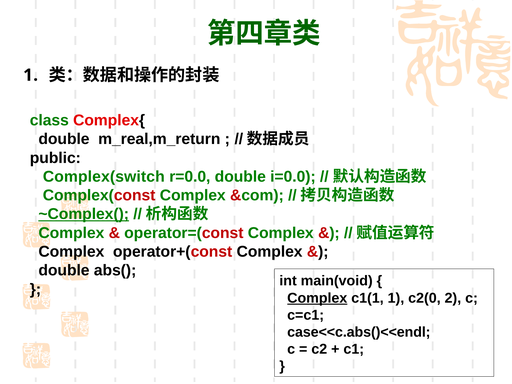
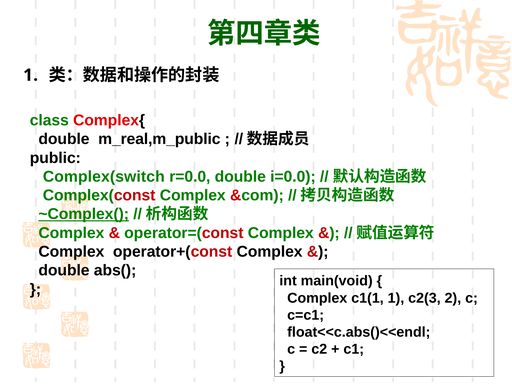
m_real,m_return: m_real,m_return -> m_real,m_public
Complex at (317, 298) underline: present -> none
c2(0: c2(0 -> c2(3
case<<c.abs()<<endl: case<<c.abs()<<endl -> float<<c.abs()<<endl
